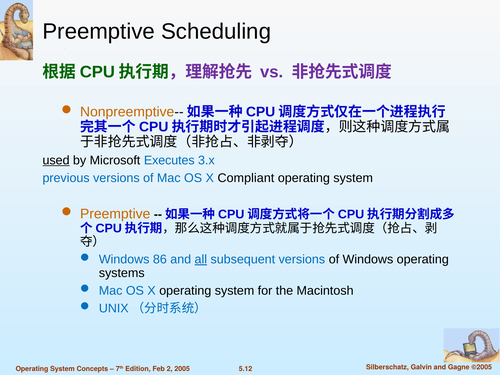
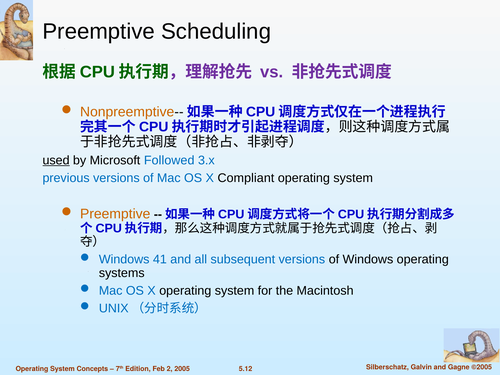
Executes: Executes -> Followed
86: 86 -> 41
all underline: present -> none
